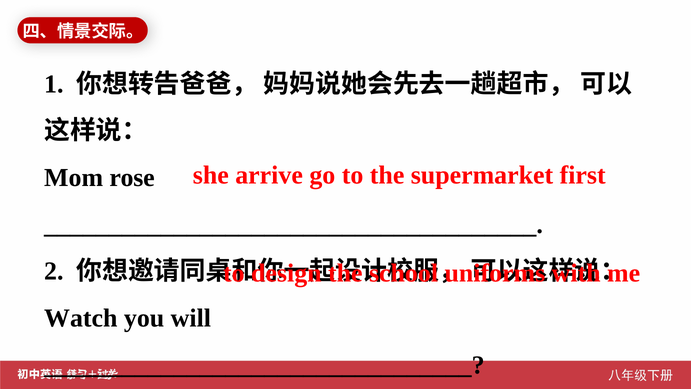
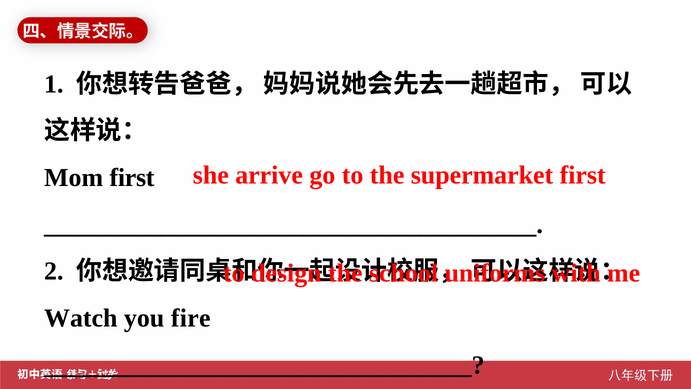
Mom rose: rose -> first
will: will -> fire
